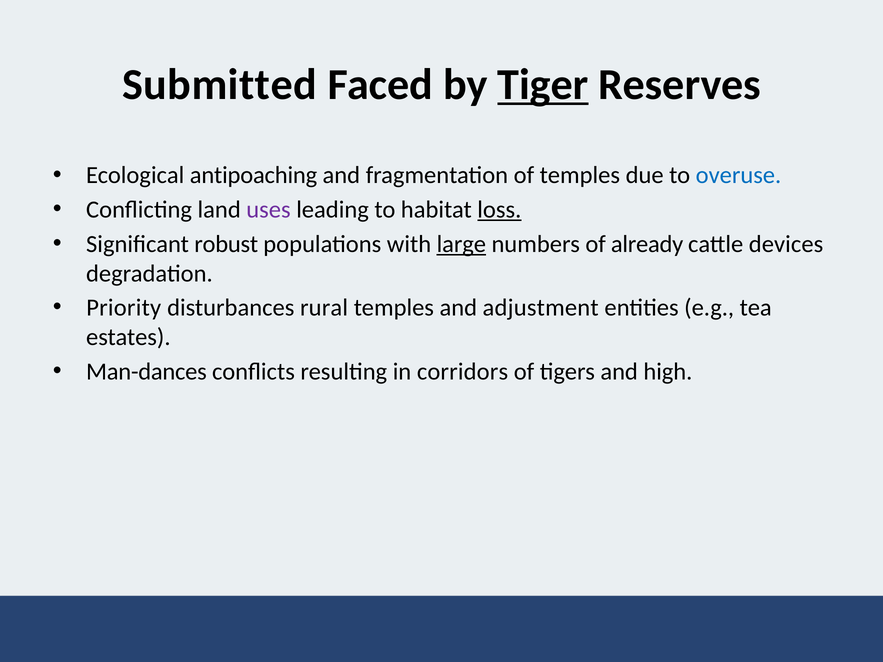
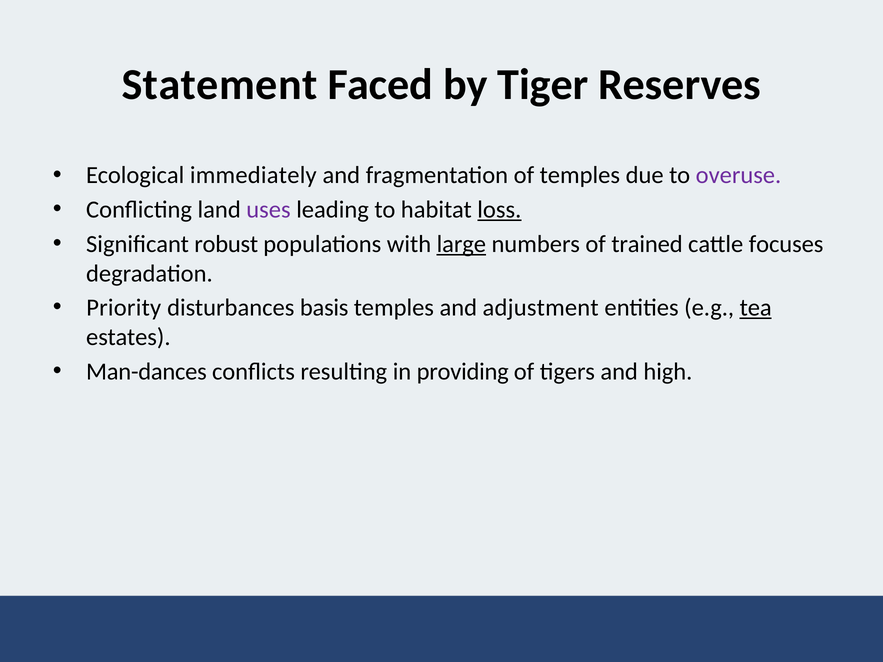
Submitted: Submitted -> Statement
Tiger underline: present -> none
antipoaching: antipoaching -> immediately
overuse colour: blue -> purple
already: already -> trained
devices: devices -> focuses
rural: rural -> basis
tea underline: none -> present
corridors: corridors -> providing
